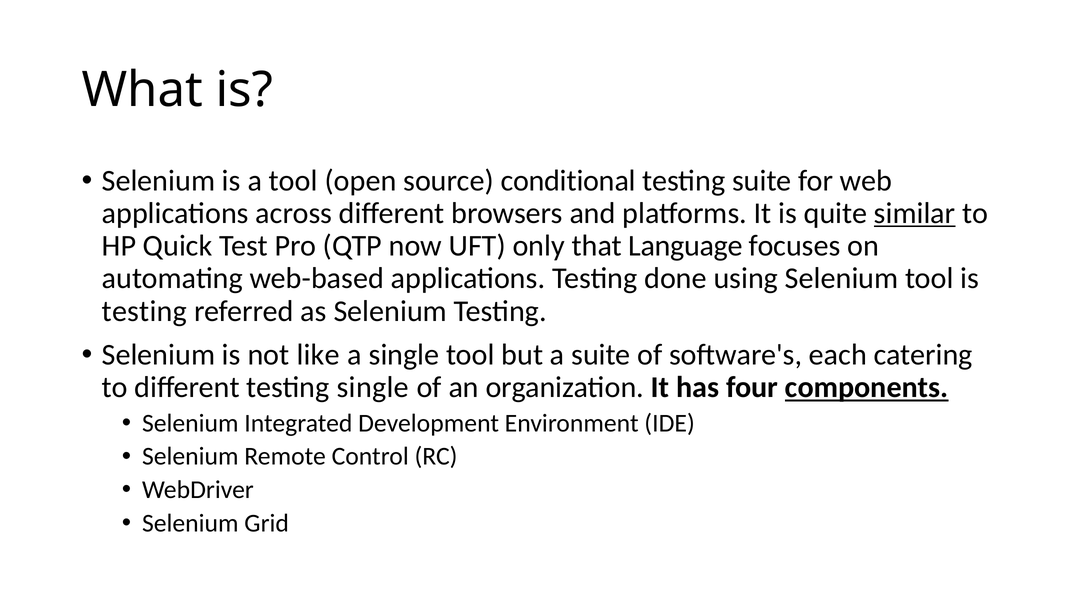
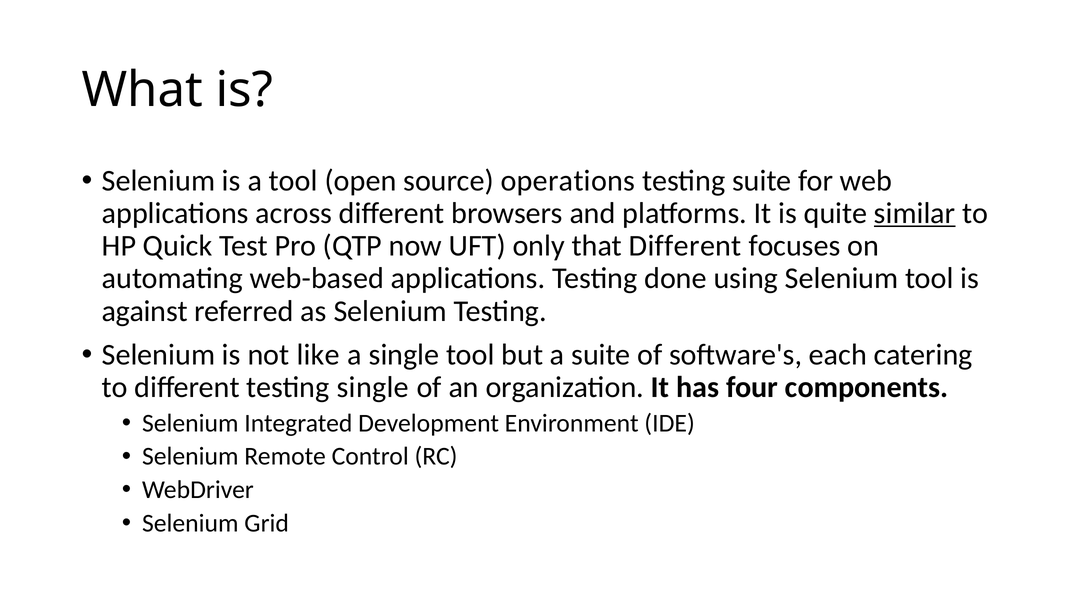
conditional: conditional -> operations
that Language: Language -> Different
testing at (144, 311): testing -> against
components underline: present -> none
